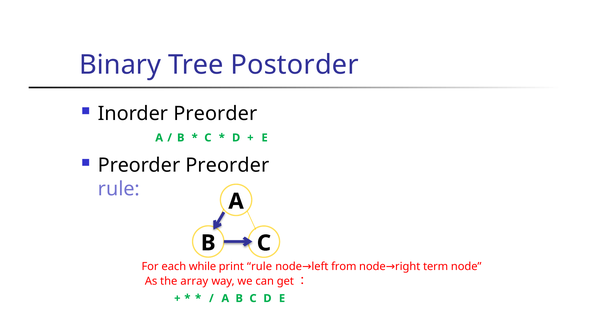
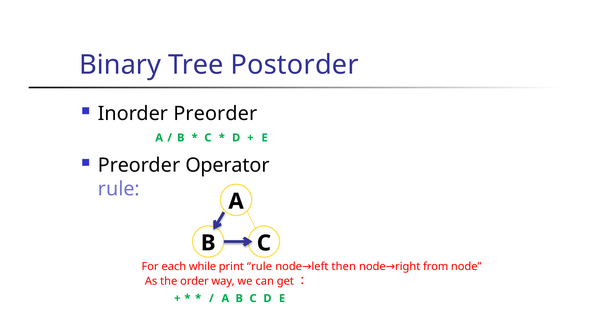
Preorder Preorder: Preorder -> Operator
from: from -> then
term: term -> from
array: array -> order
